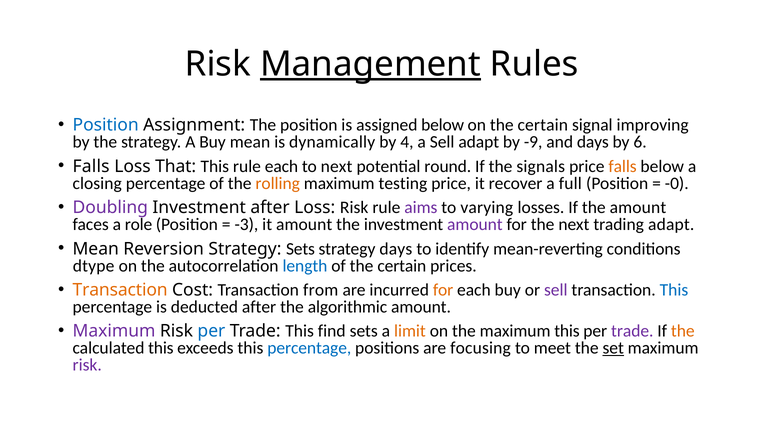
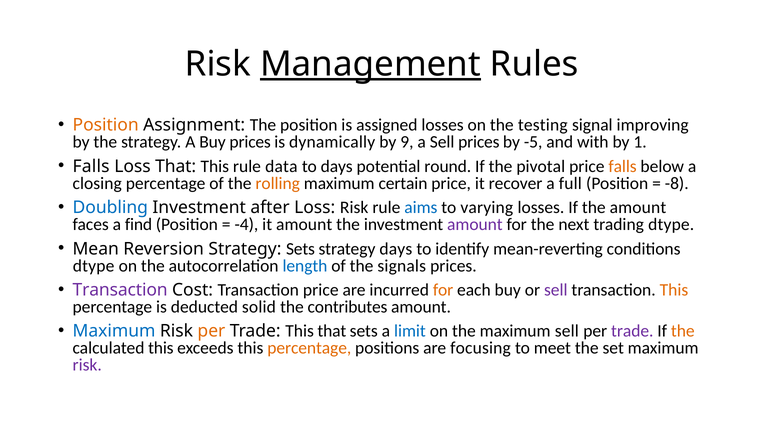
Position at (106, 125) colour: blue -> orange
assigned below: below -> losses
on the certain: certain -> testing
Buy mean: mean -> prices
4: 4 -> 9
Sell adapt: adapt -> prices
-9: -9 -> -5
and days: days -> with
6: 6 -> 1
rule each: each -> data
to next: next -> days
signals: signals -> pivotal
testing: testing -> certain
-0: -0 -> -8
Doubling colour: purple -> blue
aims colour: purple -> blue
role: role -> find
-3: -3 -> -4
trading adapt: adapt -> dtype
of the certain: certain -> signals
Transaction at (120, 290) colour: orange -> purple
Transaction from: from -> price
This at (674, 290) colour: blue -> orange
deducted after: after -> solid
algorithmic: algorithmic -> contributes
Maximum at (114, 331) colour: purple -> blue
per at (211, 331) colour: blue -> orange
This find: find -> that
limit colour: orange -> blue
maximum this: this -> sell
percentage at (309, 348) colour: blue -> orange
set underline: present -> none
